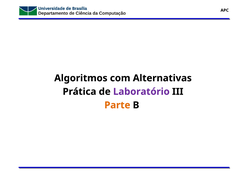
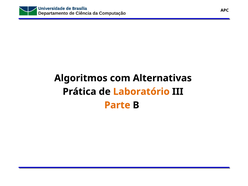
Laboratório colour: purple -> orange
